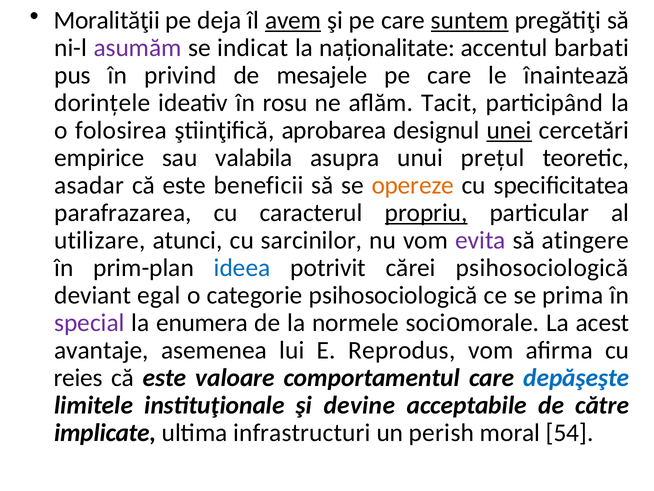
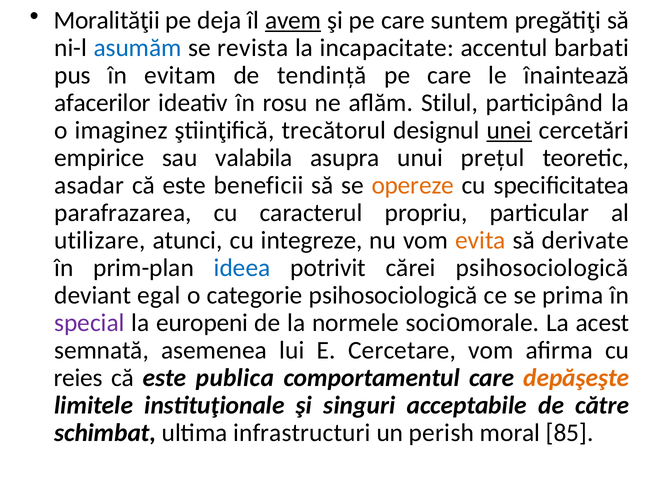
suntem underline: present -> none
asumăm colour: purple -> blue
indicat: indicat -> revista
naționalitate: naționalitate -> incapacitate
privind: privind -> evitam
mesajele: mesajele -> tendință
dorințele: dorințele -> afacerilor
Tacit: Tacit -> Stilul
folosirea: folosirea -> imaginez
aprobarea: aprobarea -> trecătorul
propriu underline: present -> none
sarcinilor: sarcinilor -> integreze
evita colour: purple -> orange
atingere: atingere -> derivate
enumera: enumera -> europeni
avantaje: avantaje -> semnată
Reprodus: Reprodus -> Cercetare
valoare: valoare -> publica
depăşeşte colour: blue -> orange
devine: devine -> singuri
implicate: implicate -> schimbat
54: 54 -> 85
